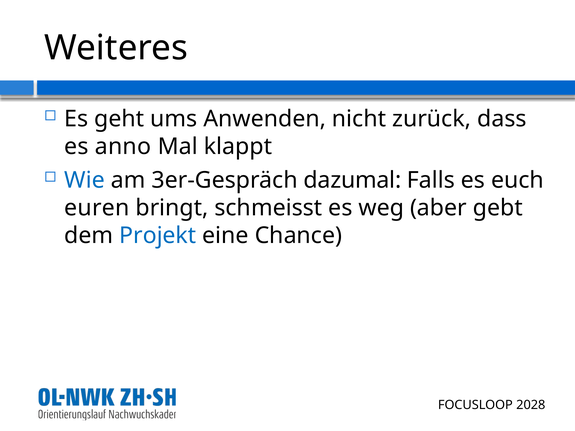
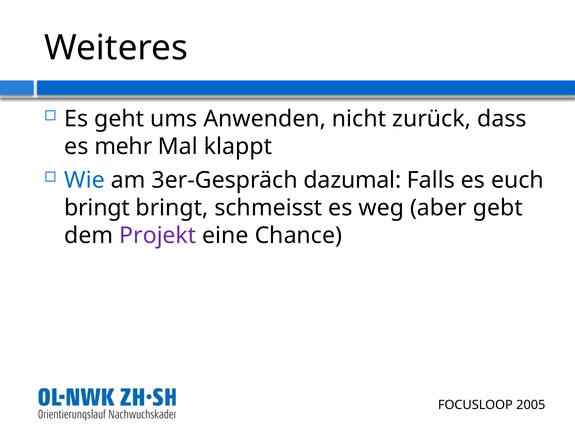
anno: anno -> mehr
euren at (97, 208): euren -> bringt
Projekt colour: blue -> purple
2028: 2028 -> 2005
